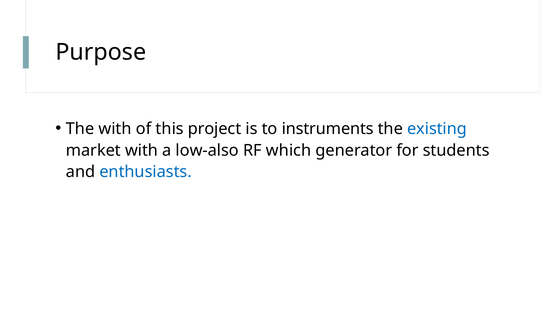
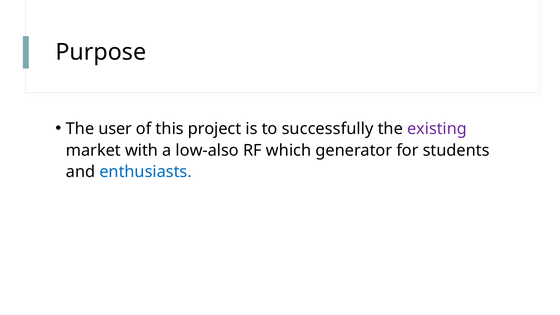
The with: with -> user
instruments: instruments -> successfully
existing colour: blue -> purple
